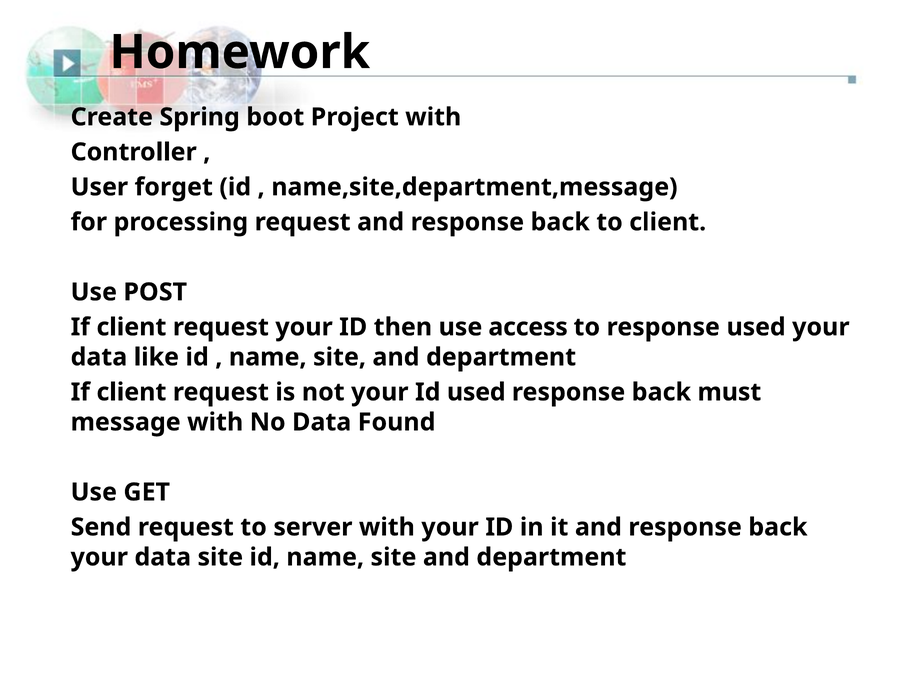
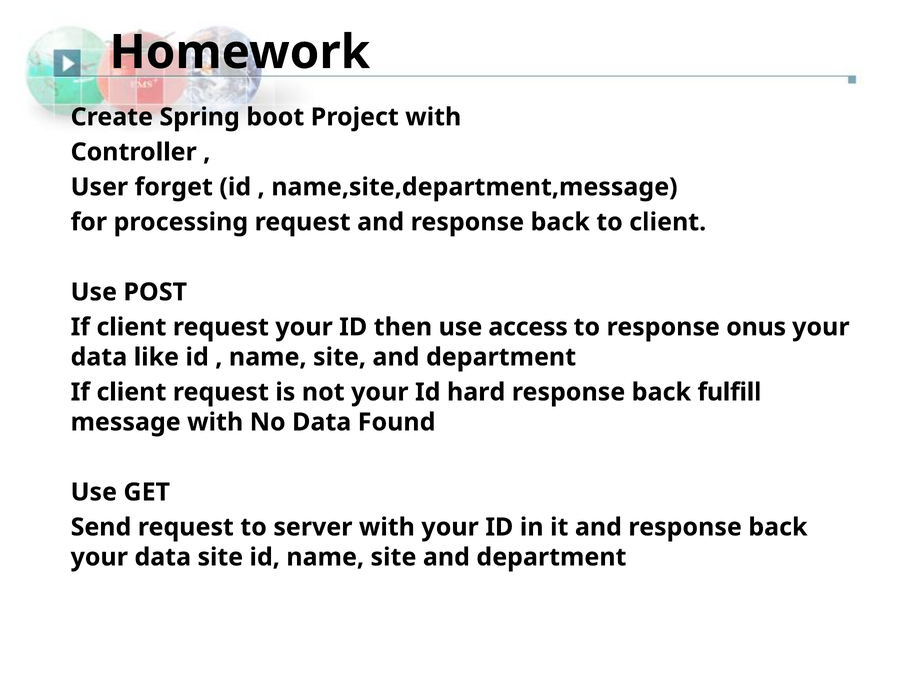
response used: used -> onus
Id used: used -> hard
must: must -> fulfill
